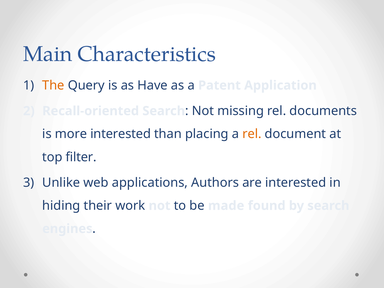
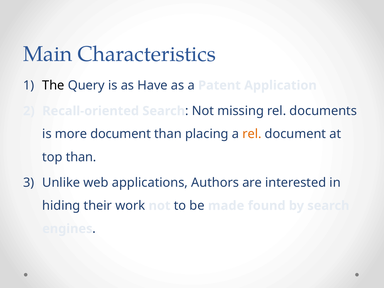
The colour: orange -> black
more interested: interested -> document
top filter: filter -> than
